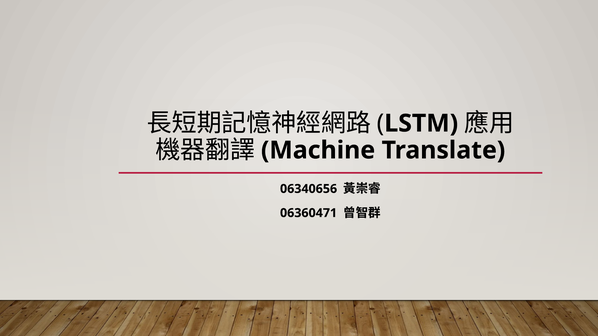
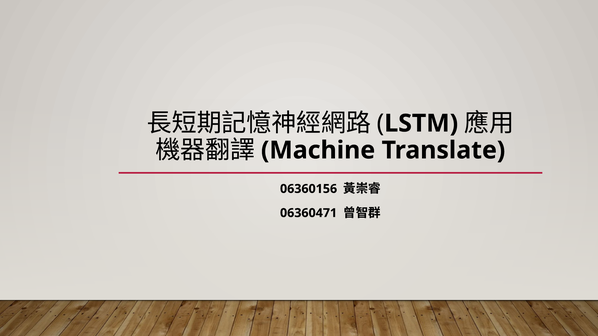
06340656: 06340656 -> 06360156
